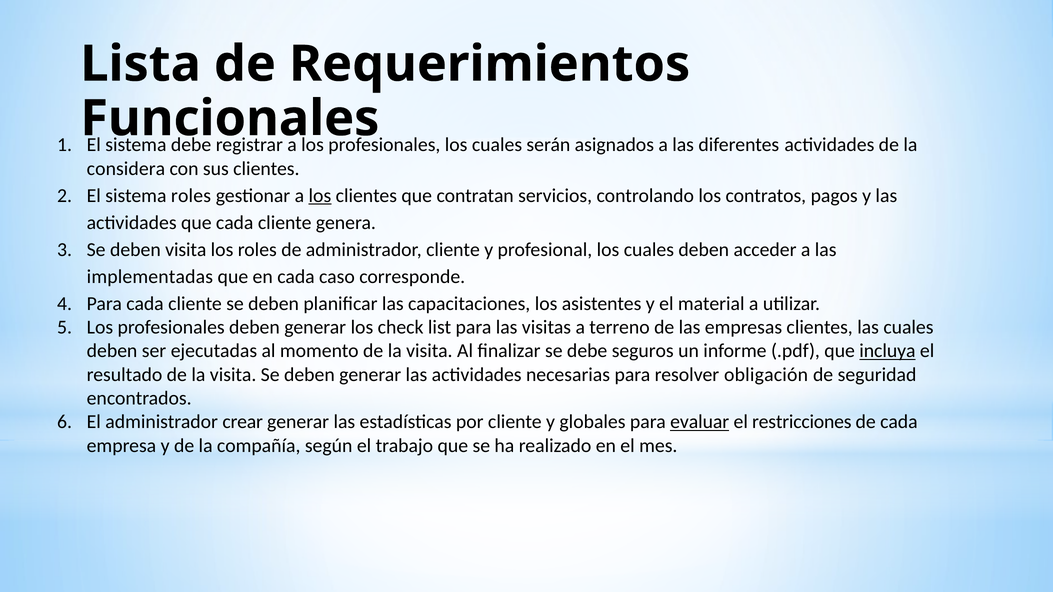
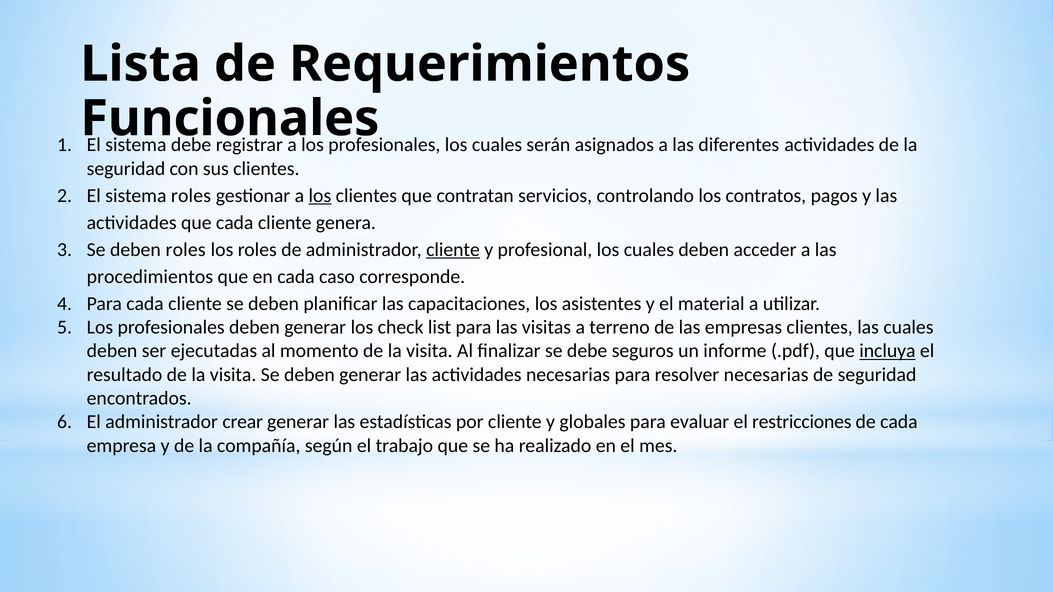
considera at (126, 169): considera -> seguridad
deben visita: visita -> roles
cliente at (453, 250) underline: none -> present
implementadas: implementadas -> procedimientos
resolver obligación: obligación -> necesarias
evaluar underline: present -> none
